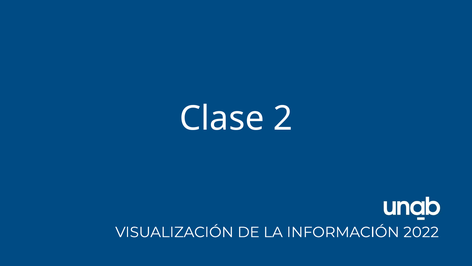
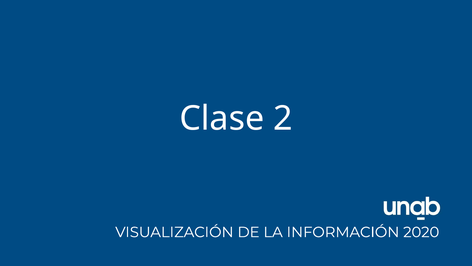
2022: 2022 -> 2020
